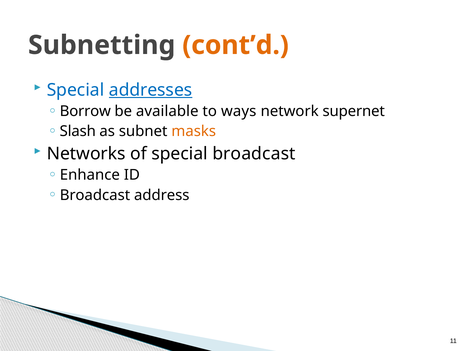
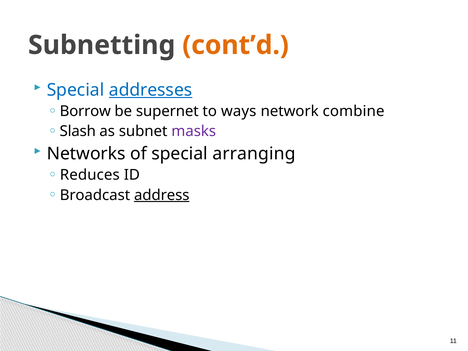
available: available -> supernet
supernet: supernet -> combine
masks colour: orange -> purple
special broadcast: broadcast -> arranging
Enhance: Enhance -> Reduces
address underline: none -> present
